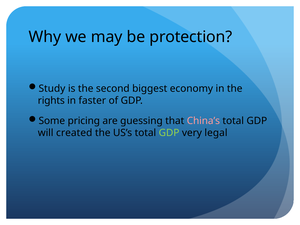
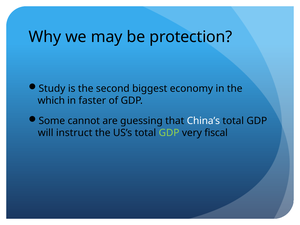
rights: rights -> which
pricing: pricing -> cannot
China’s colour: pink -> white
created: created -> instruct
legal: legal -> fiscal
